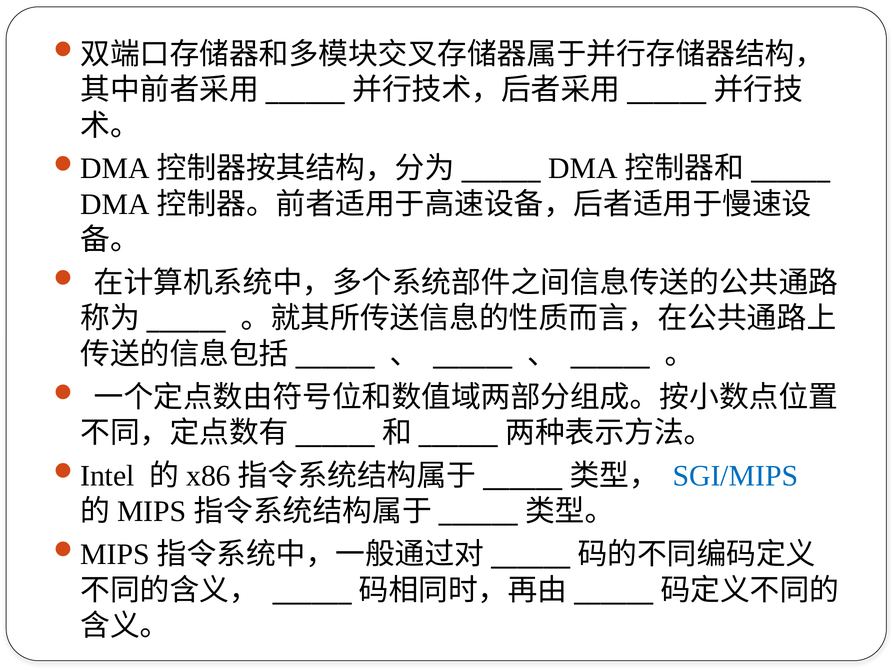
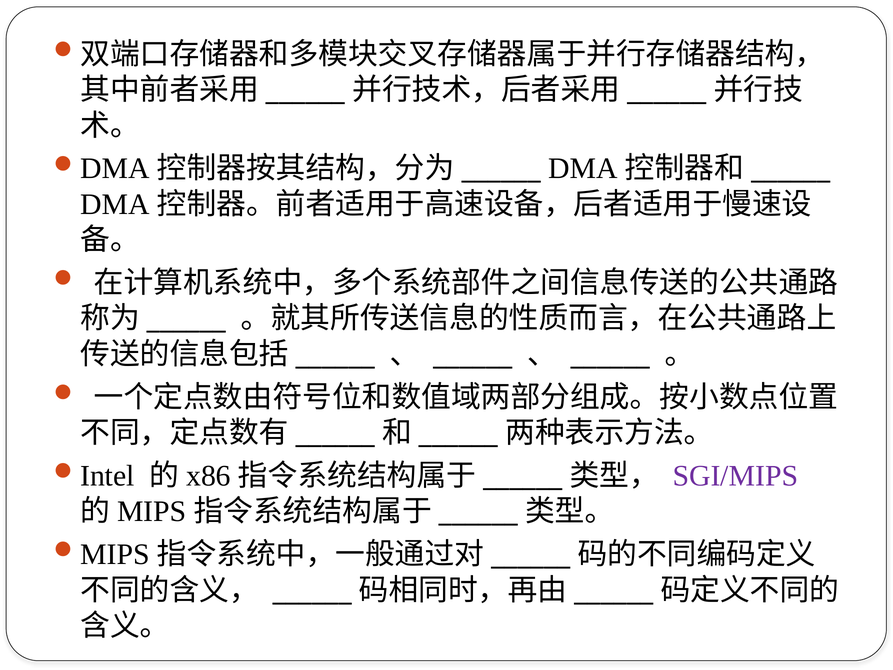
SGI/MIPS colour: blue -> purple
